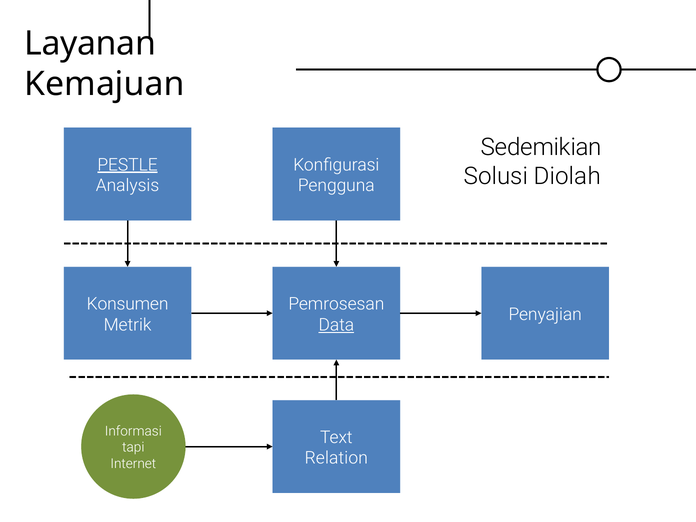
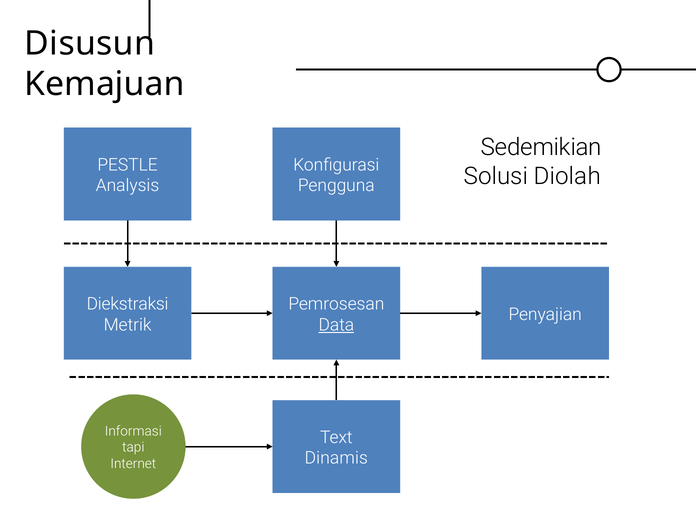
Layanan: Layanan -> Disusun
PESTLE underline: present -> none
Konsumen: Konsumen -> Diekstraksi
Relation: Relation -> Dinamis
